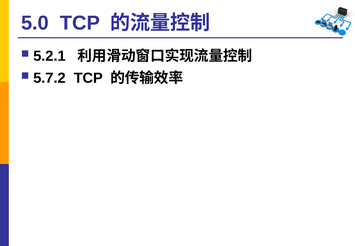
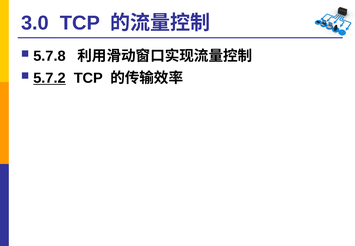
5.0: 5.0 -> 3.0
5.2.1: 5.2.1 -> 5.7.8
5.7.2 underline: none -> present
